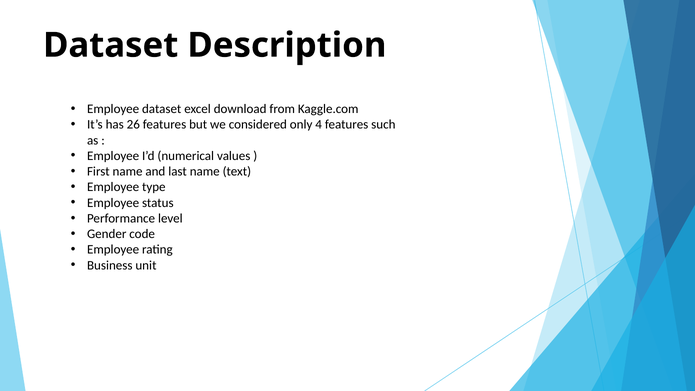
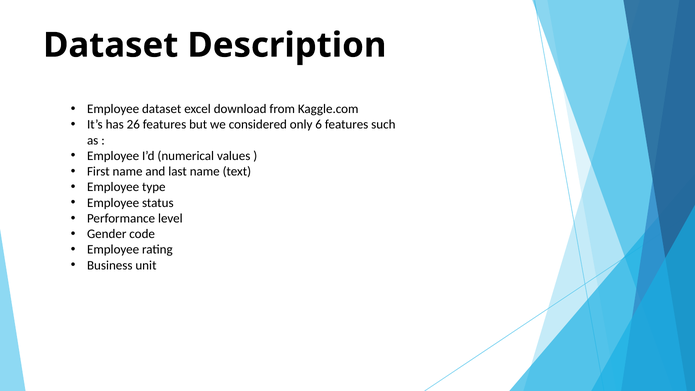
4: 4 -> 6
